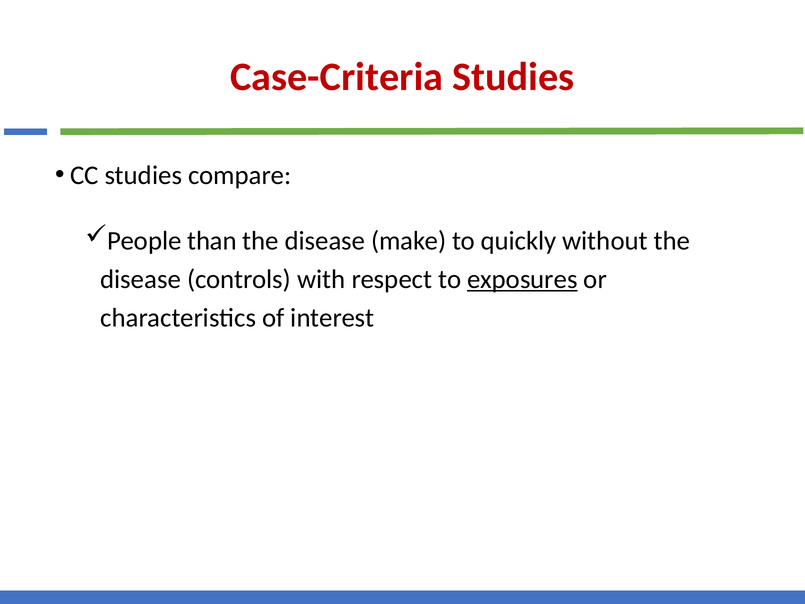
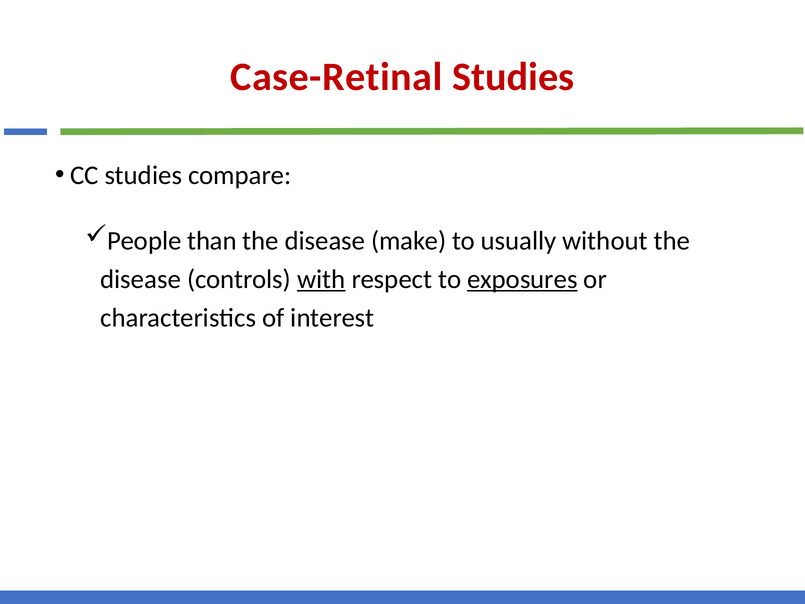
Case-Criteria: Case-Criteria -> Case-Retinal
quickly: quickly -> usually
with underline: none -> present
